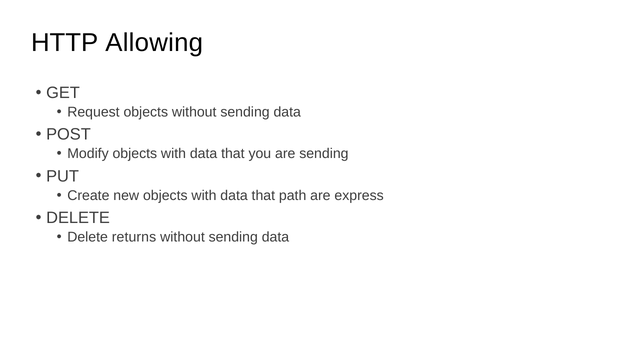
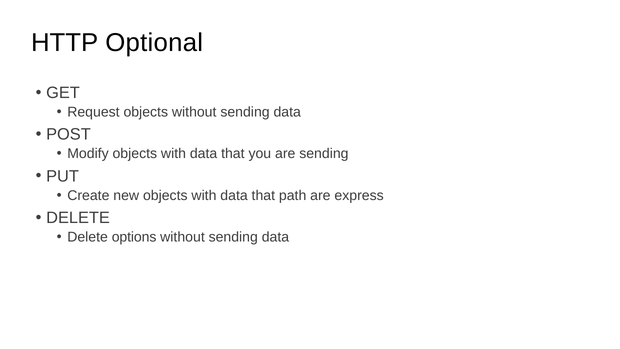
Allowing: Allowing -> Optional
returns: returns -> options
